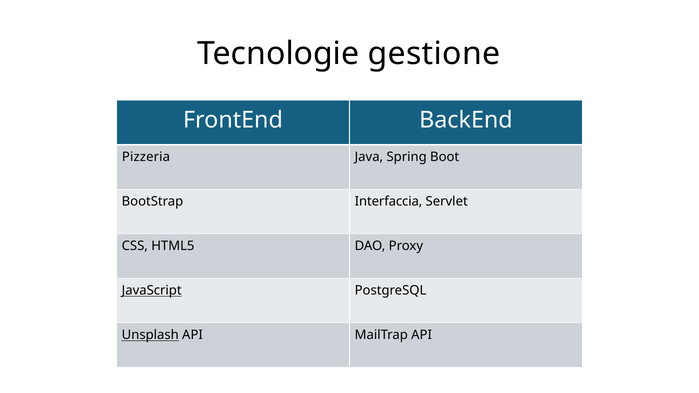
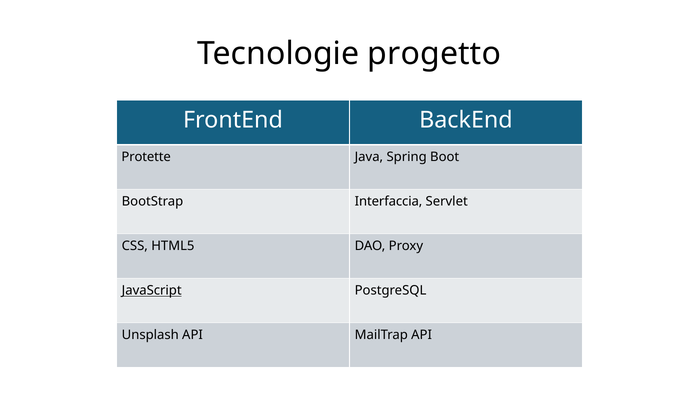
gestione: gestione -> progetto
Pizzeria: Pizzeria -> Protette
Unsplash underline: present -> none
